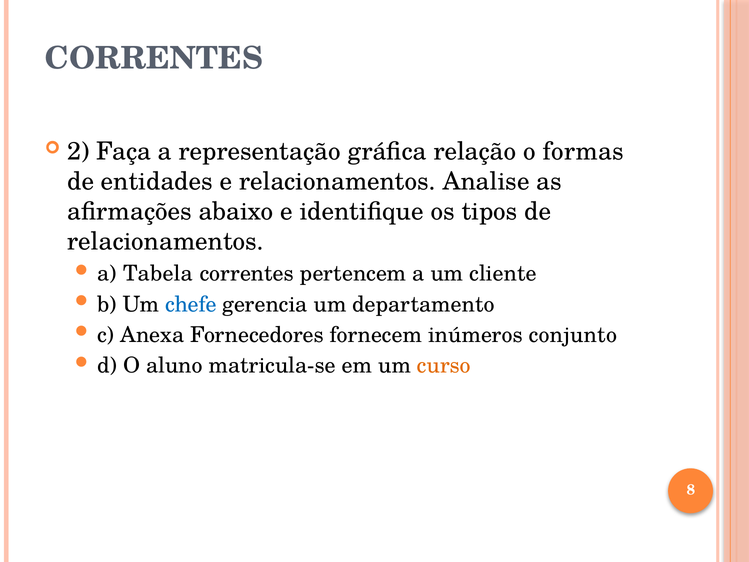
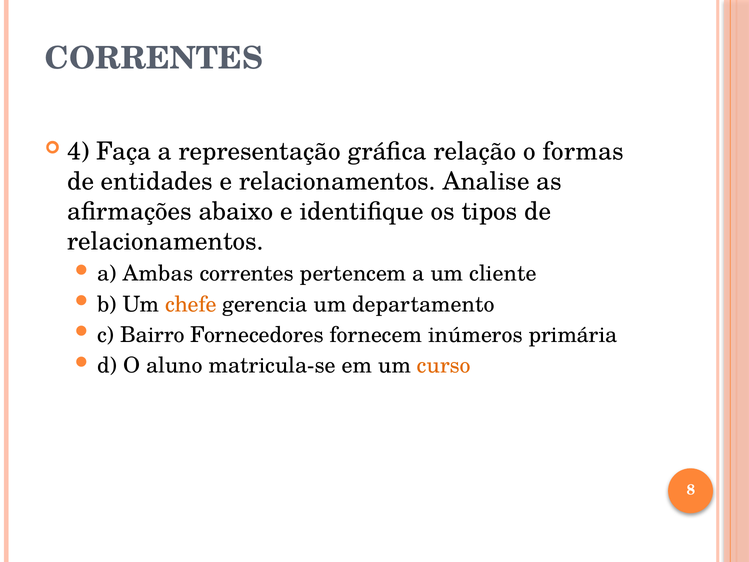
2: 2 -> 4
Tabela: Tabela -> Ambas
chefe colour: blue -> orange
Anexa: Anexa -> Bairro
conjunto: conjunto -> primária
